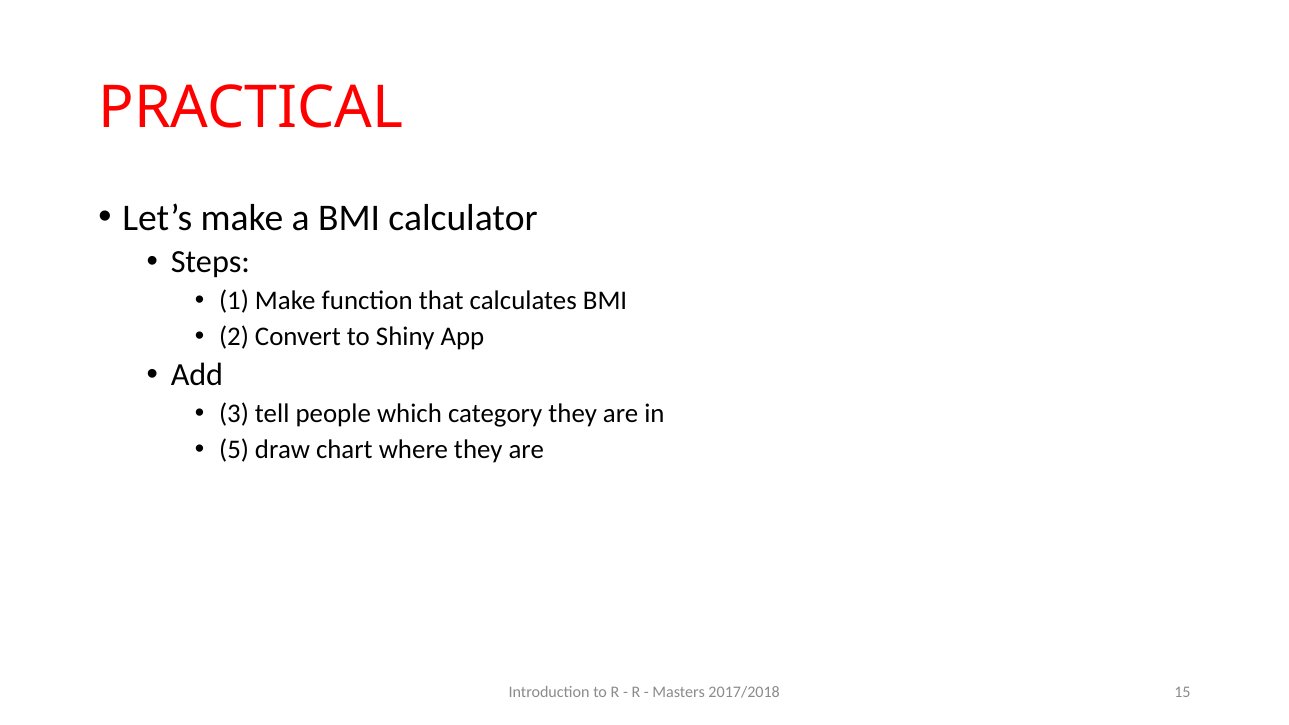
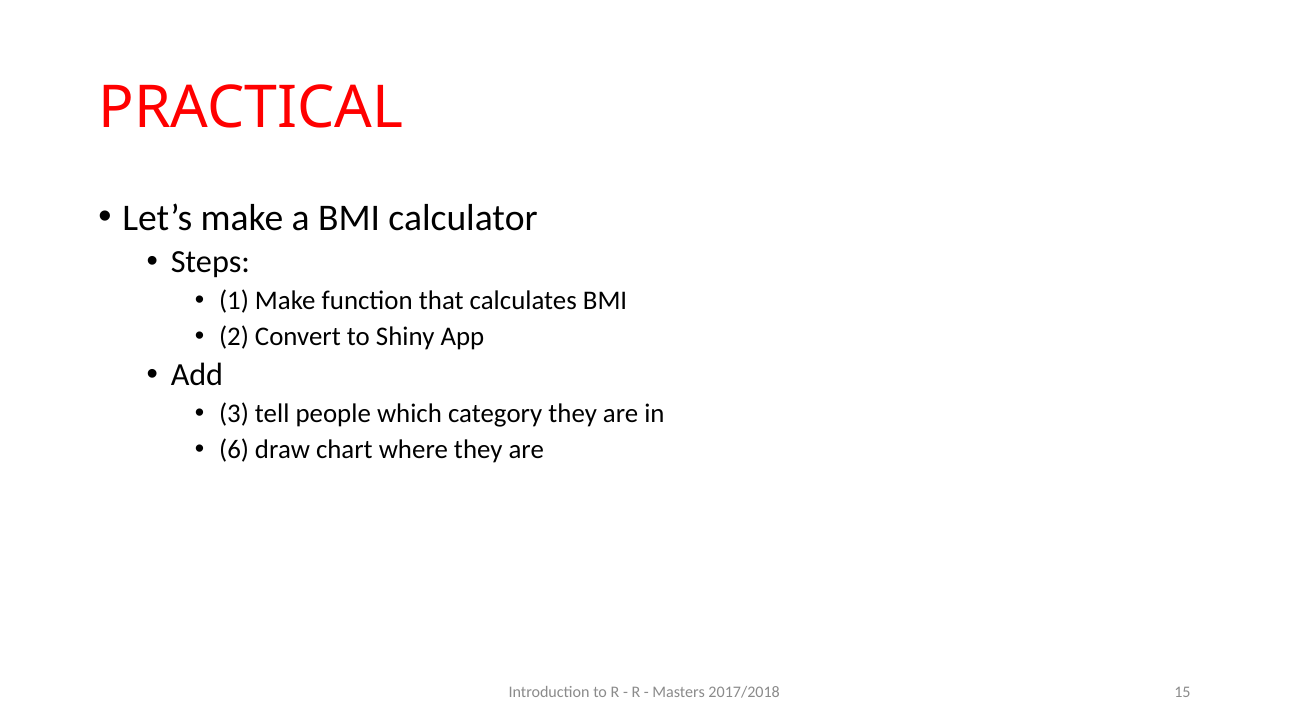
5: 5 -> 6
